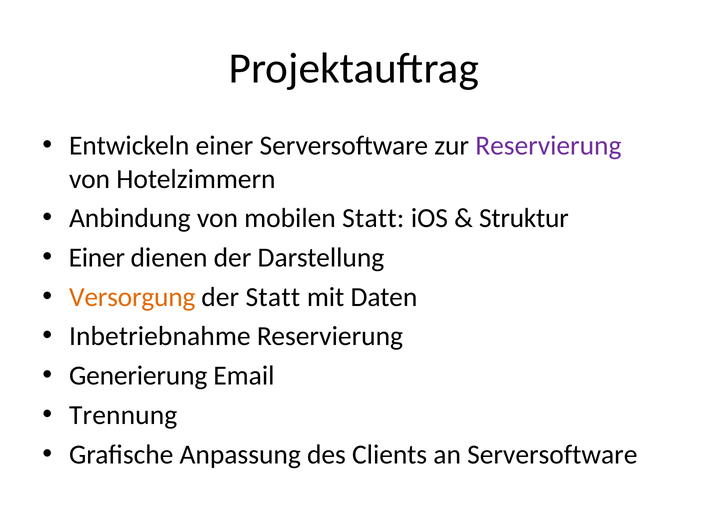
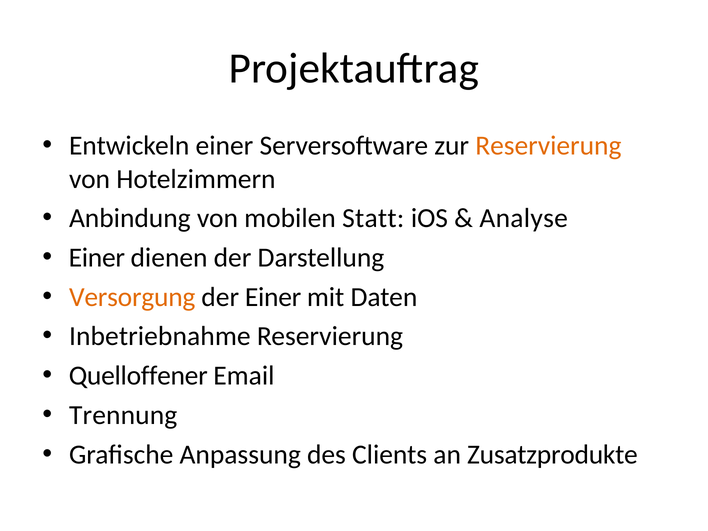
Reservierung at (548, 146) colour: purple -> orange
Struktur: Struktur -> Analyse
der Statt: Statt -> Einer
Generierung: Generierung -> Quelloffener
an Serversoftware: Serversoftware -> Zusatzprodukte
